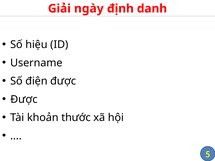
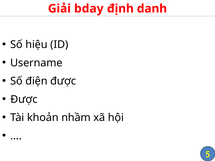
ngày: ngày -> bday
thước: thước -> nhầm
